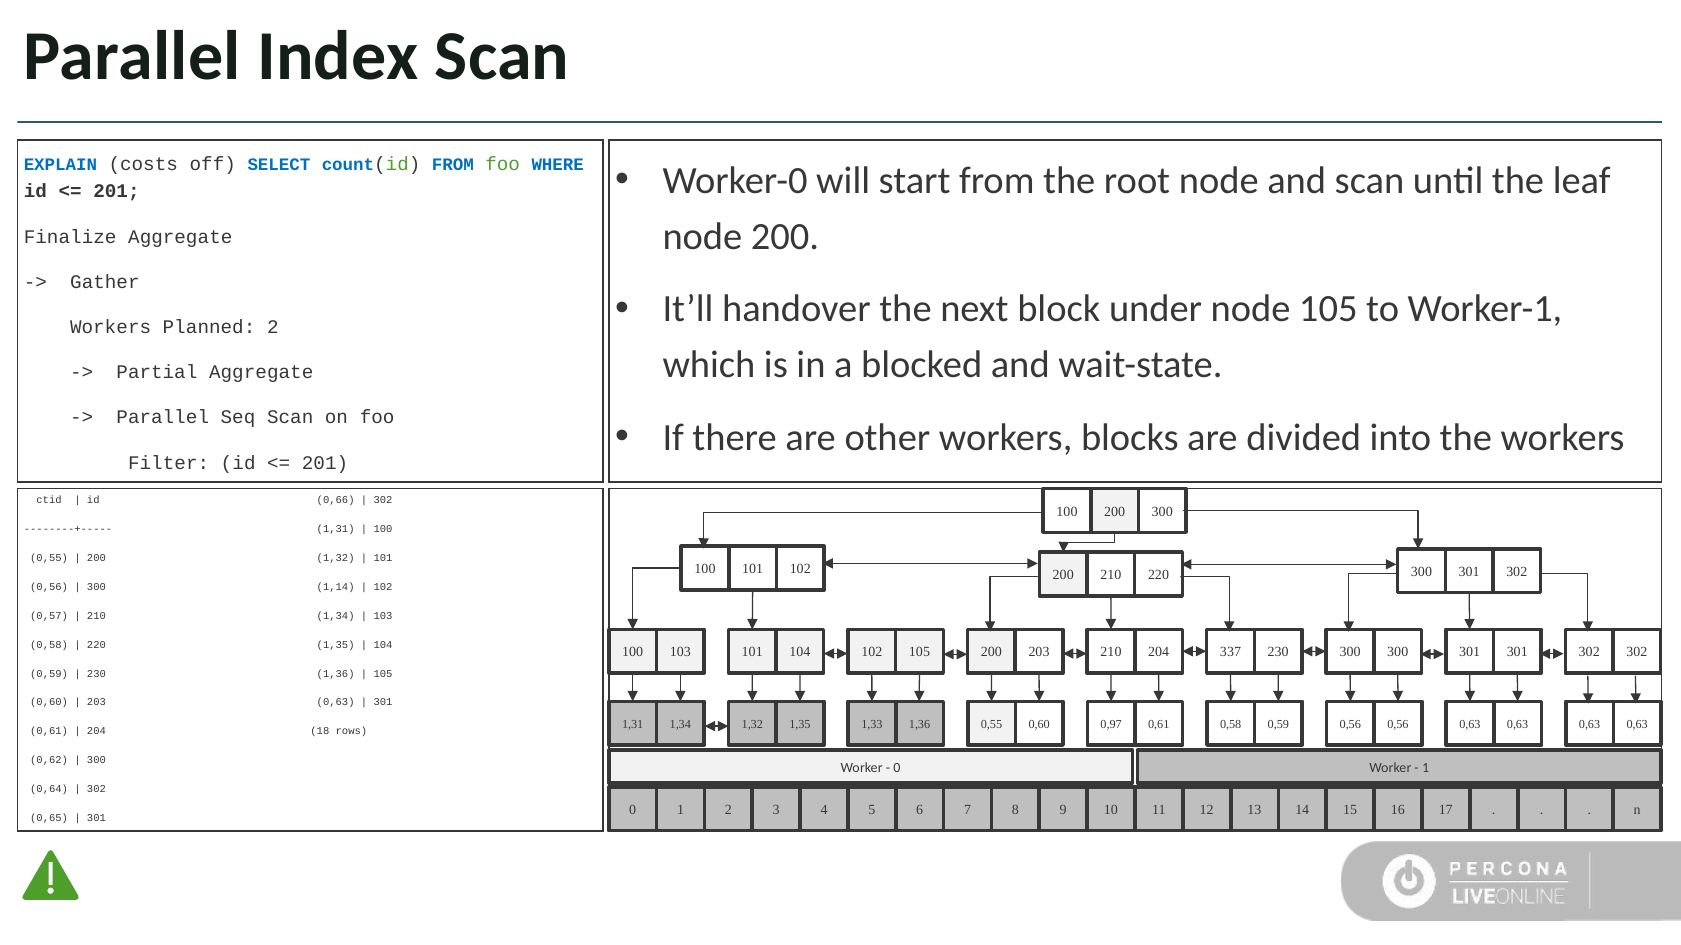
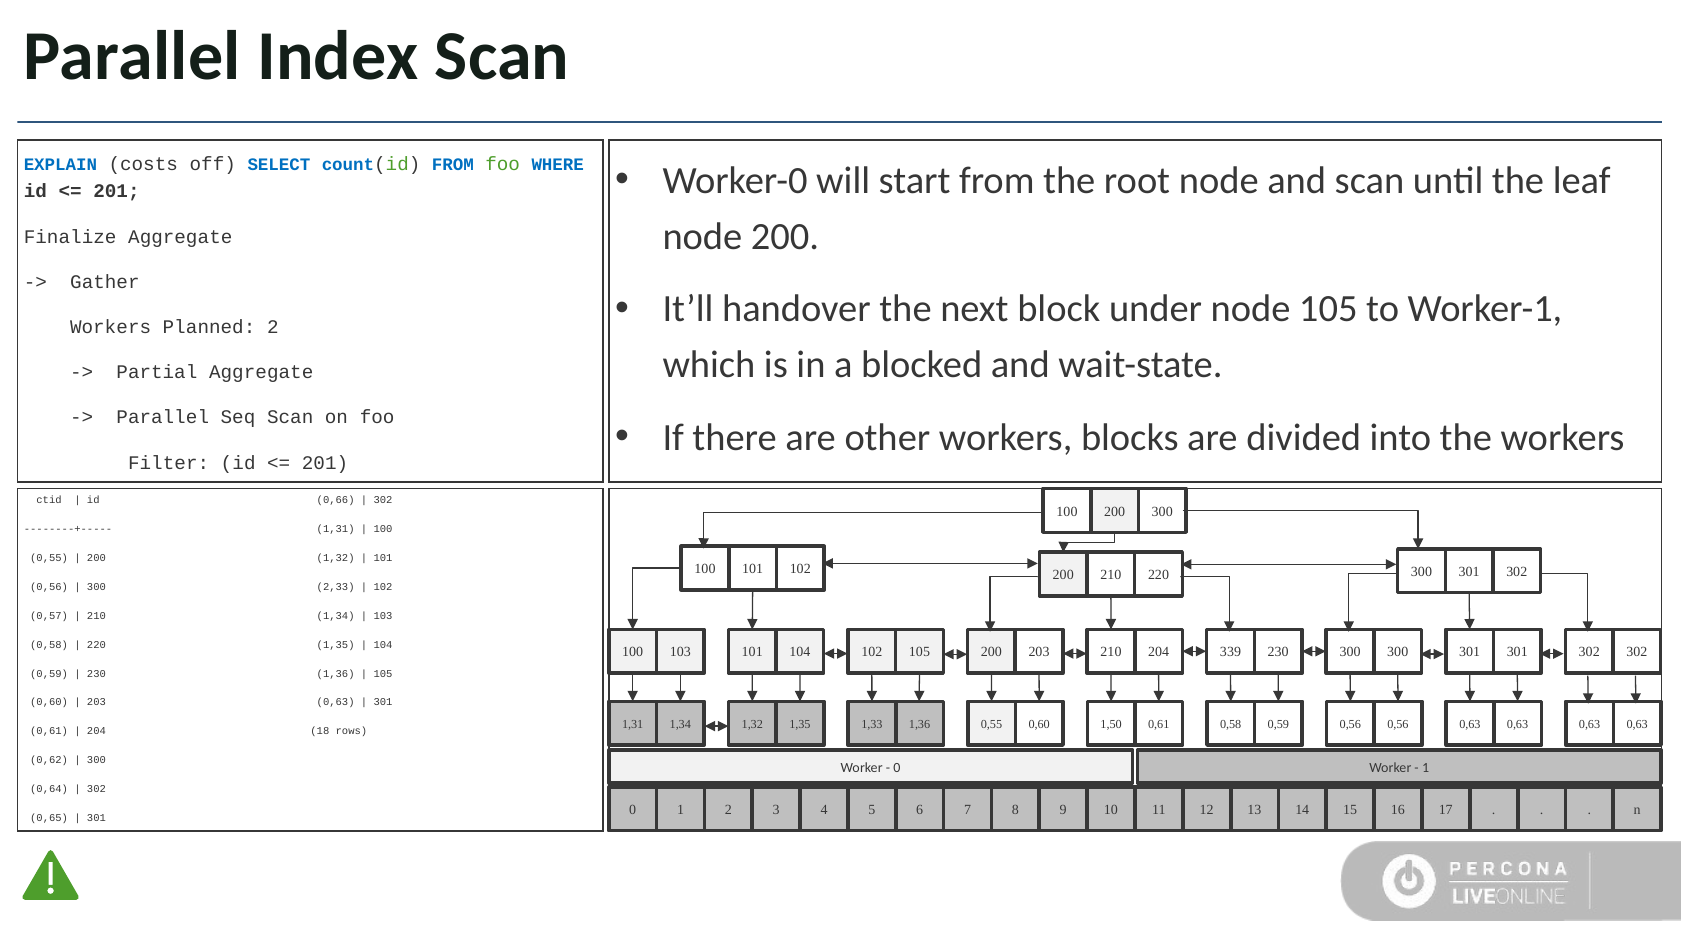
1,14: 1,14 -> 2,33
337: 337 -> 339
0,97: 0,97 -> 1,50
